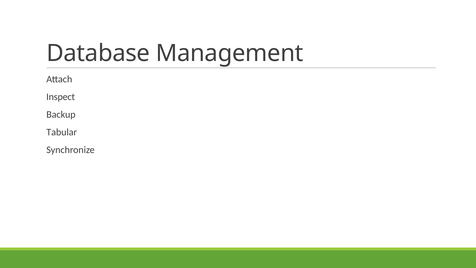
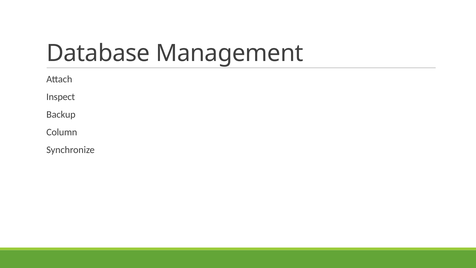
Tabular: Tabular -> Column
